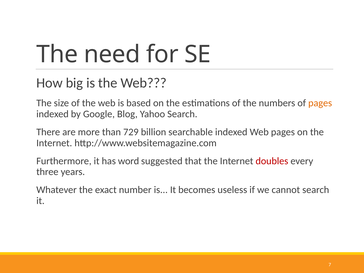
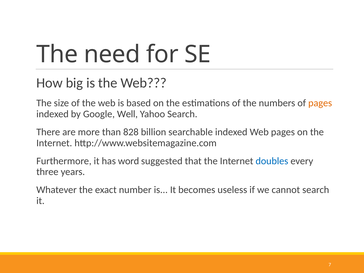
Blog: Blog -> Well
729: 729 -> 828
doubles colour: red -> blue
